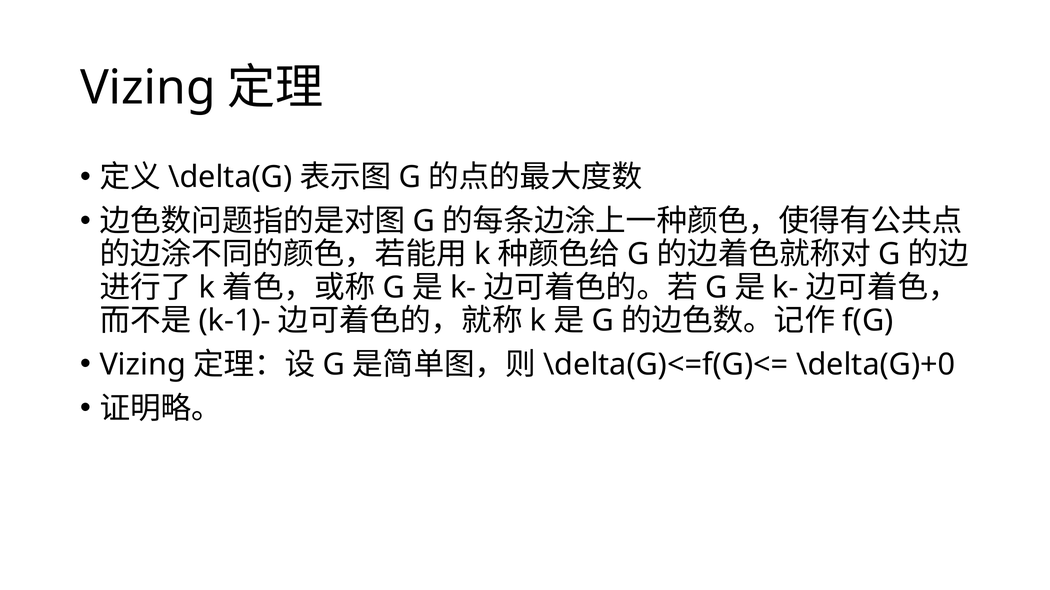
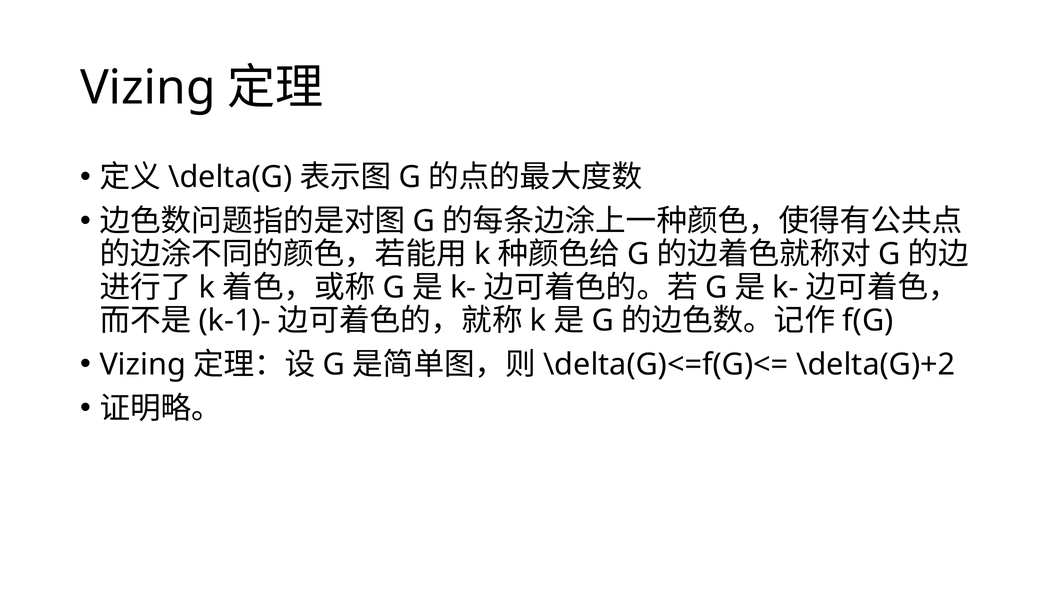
\delta(G)+0: \delta(G)+0 -> \delta(G)+2
